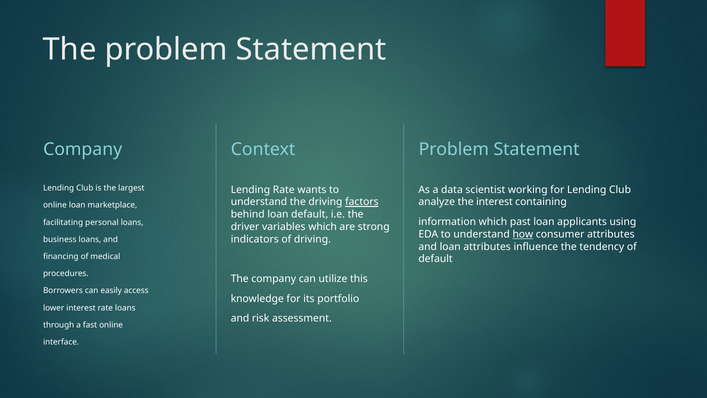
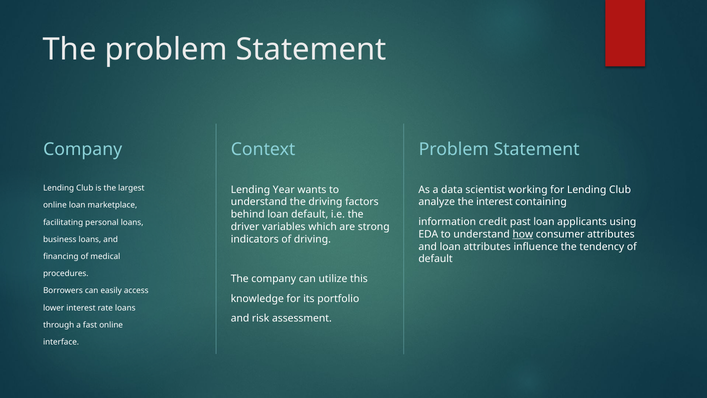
Lending Rate: Rate -> Year
factors underline: present -> none
information which: which -> credit
